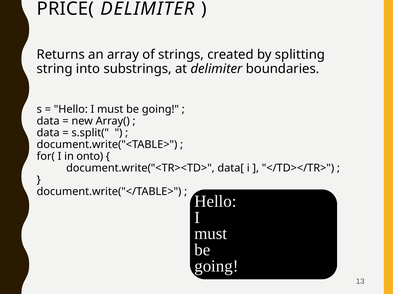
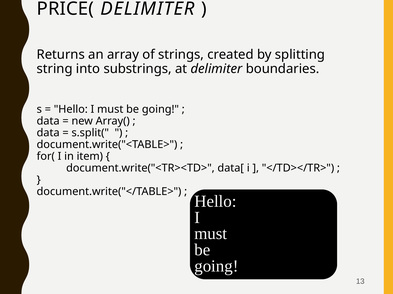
onto: onto -> item
